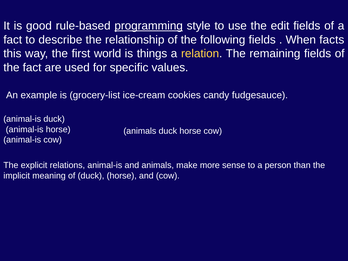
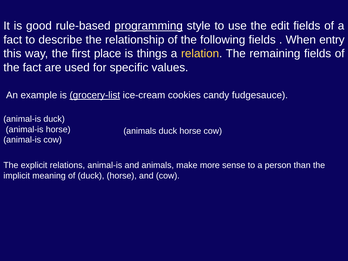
facts: facts -> entry
world: world -> place
grocery-list underline: none -> present
